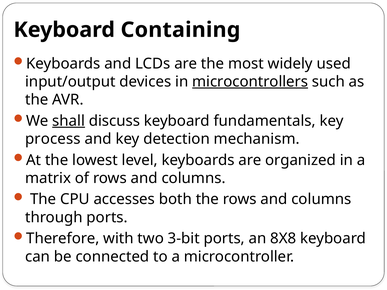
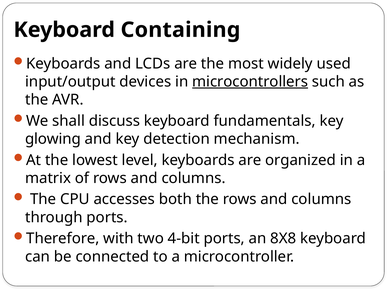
shall underline: present -> none
process: process -> glowing
3-bit: 3-bit -> 4-bit
